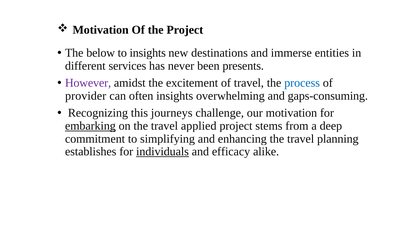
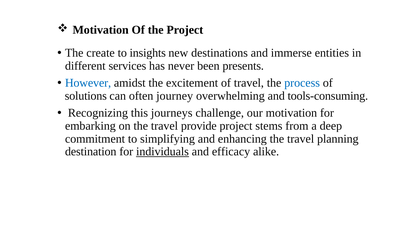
below: below -> create
However colour: purple -> blue
provider: provider -> solutions
often insights: insights -> journey
gaps-consuming: gaps-consuming -> tools-consuming
embarking underline: present -> none
applied: applied -> provide
establishes: establishes -> destination
